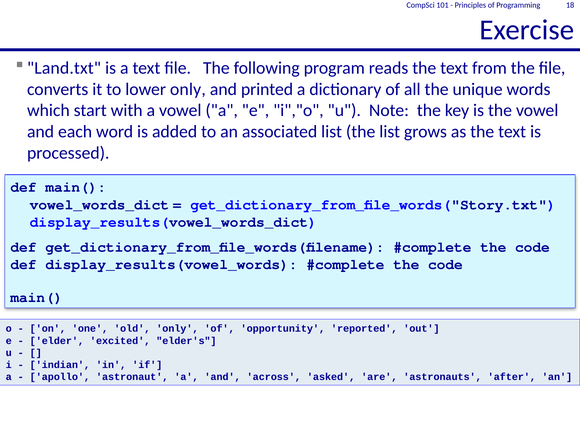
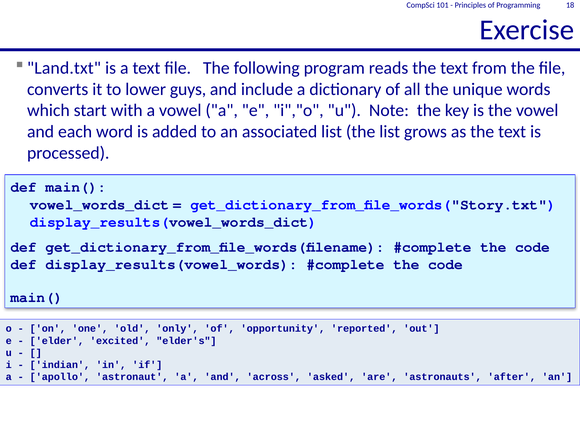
lower only: only -> guys
printed: printed -> include
